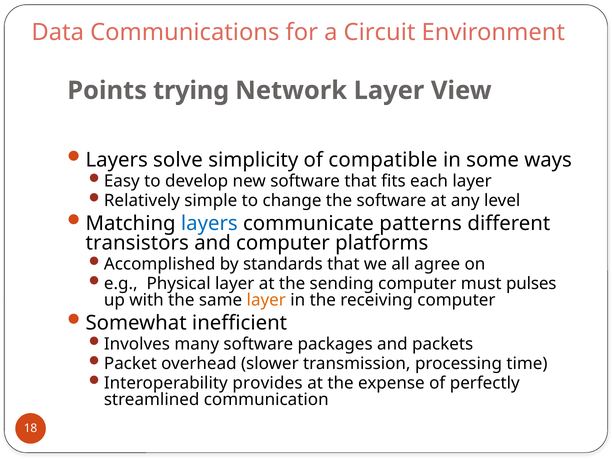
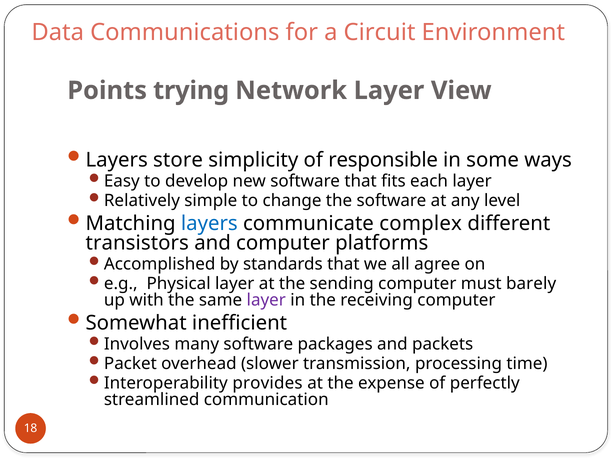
solve: solve -> store
compatible: compatible -> responsible
patterns: patterns -> complex
pulses: pulses -> barely
layer at (266, 300) colour: orange -> purple
